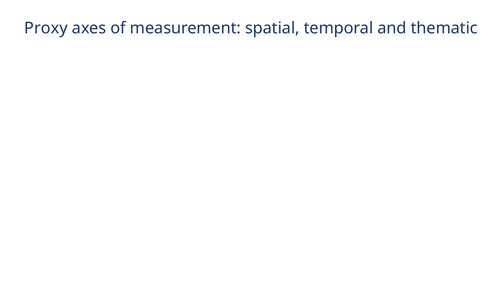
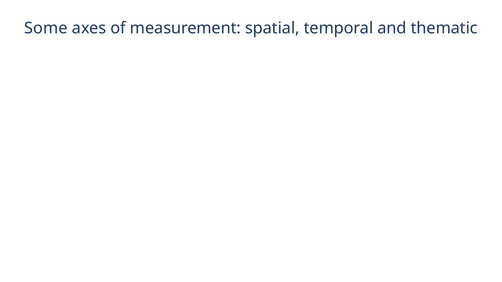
Proxy: Proxy -> Some
